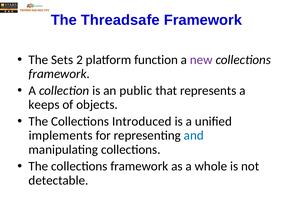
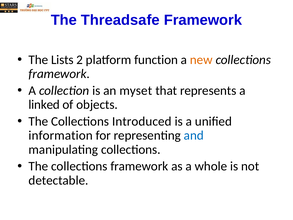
Sets: Sets -> Lists
new colour: purple -> orange
public: public -> myset
keeps: keeps -> linked
implements: implements -> information
